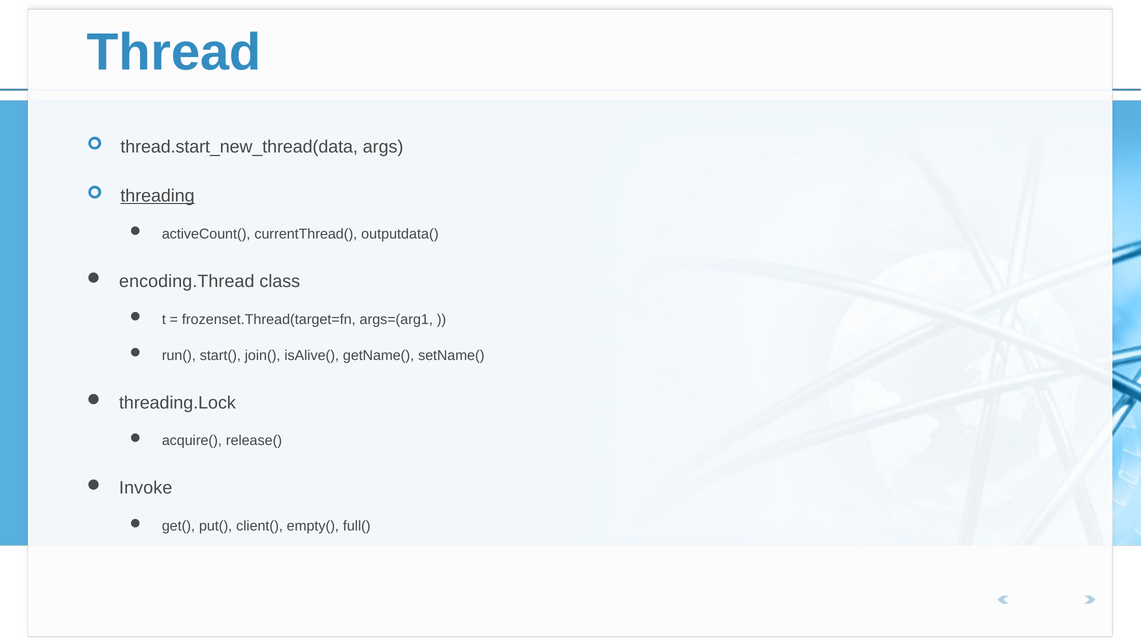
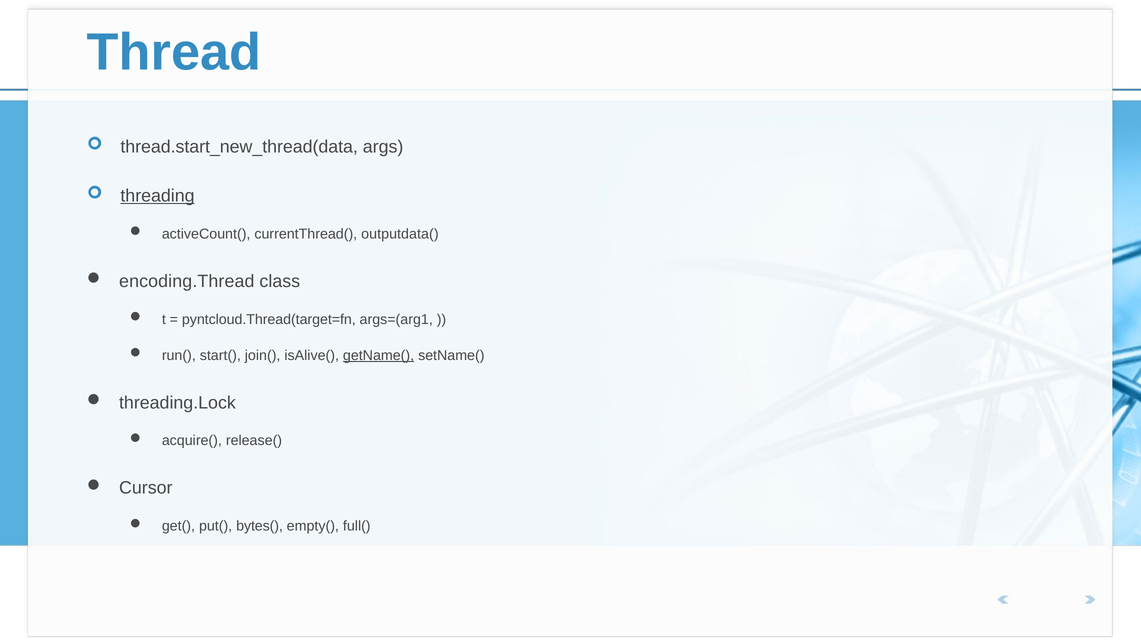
frozenset.Thread(target=fn: frozenset.Thread(target=fn -> pyntcloud.Thread(target=fn
getName( underline: none -> present
Invoke: Invoke -> Cursor
client(: client( -> bytes(
